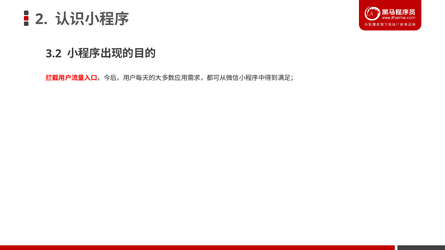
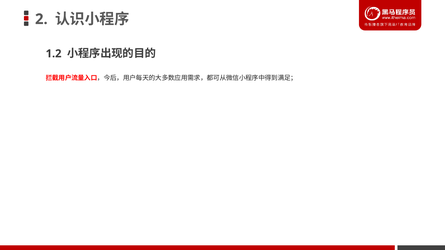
3.2: 3.2 -> 1.2
